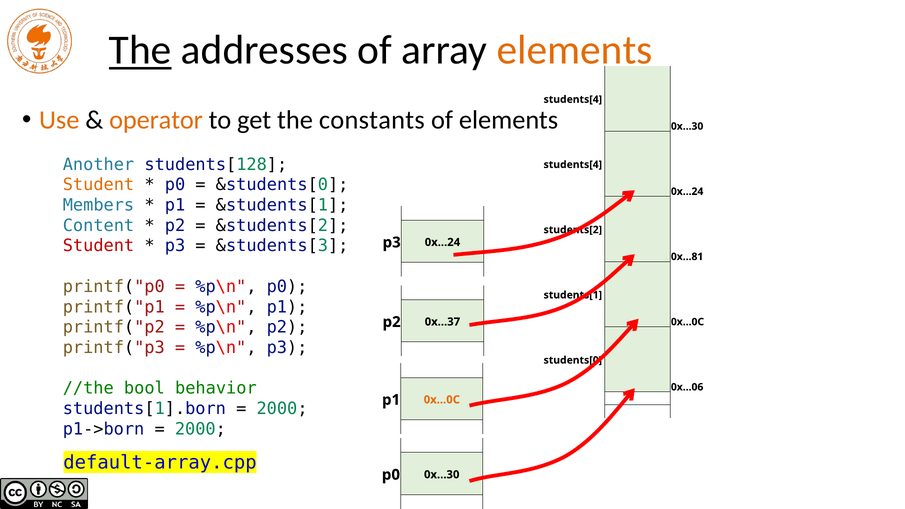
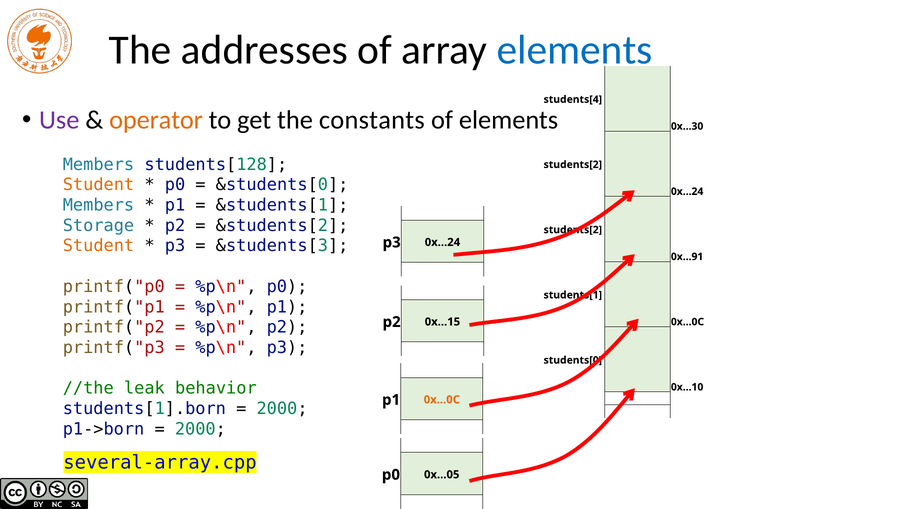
The at (140, 50) underline: present -> none
elements at (575, 50) colour: orange -> blue
Use colour: orange -> purple
Another at (98, 164): Another -> Members
students[4 at (573, 165): students[4 -> students[2
Content: Content -> Storage
Student at (98, 246) colour: red -> orange
0x...81: 0x...81 -> 0x...91
0x...37: 0x...37 -> 0x...15
bool: bool -> leak
0x...06: 0x...06 -> 0x...10
default-array.cpp: default-array.cpp -> several-array.cpp
p0 0x...30: 0x...30 -> 0x...05
